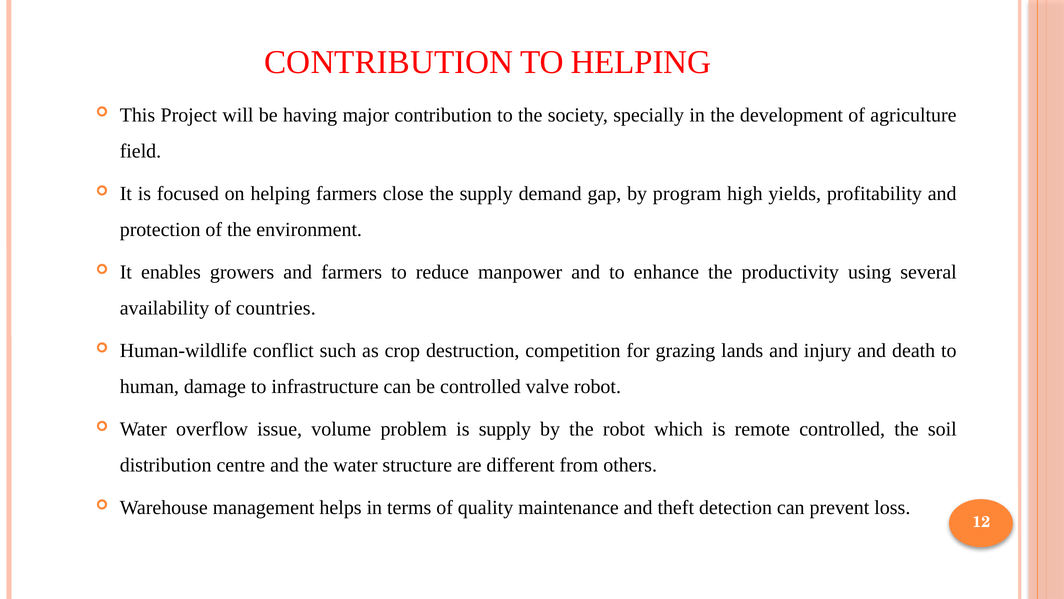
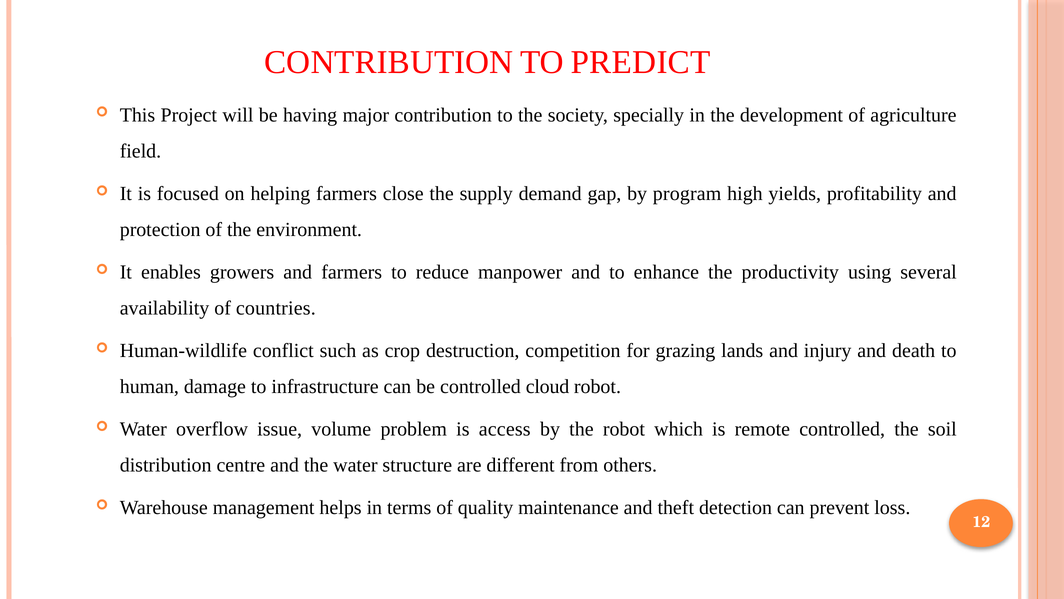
TO HELPING: HELPING -> PREDICT
valve: valve -> cloud
is supply: supply -> access
